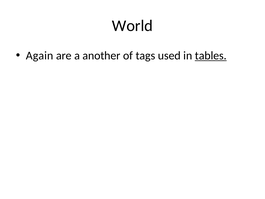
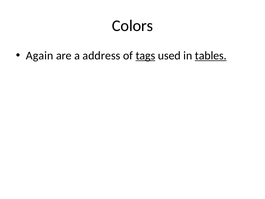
World: World -> Colors
another: another -> address
tags underline: none -> present
